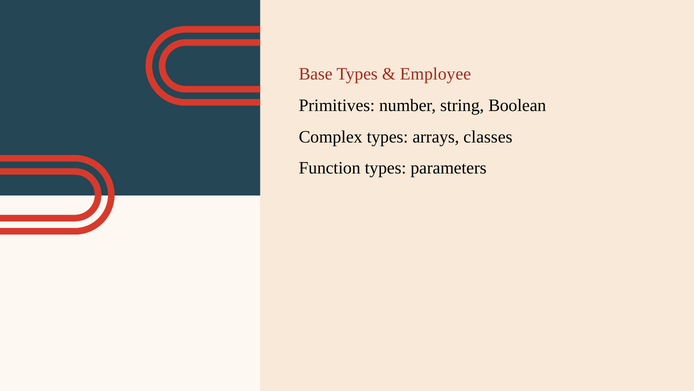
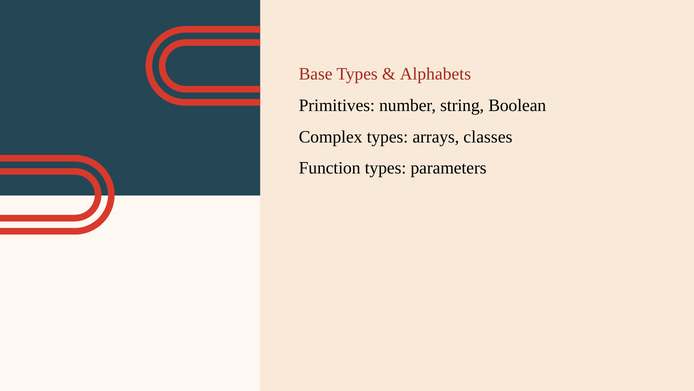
Employee: Employee -> Alphabets
